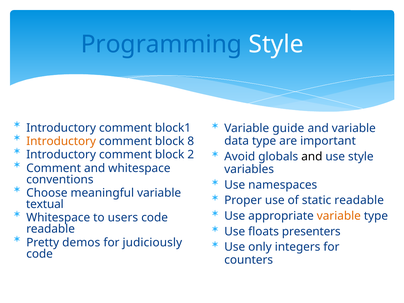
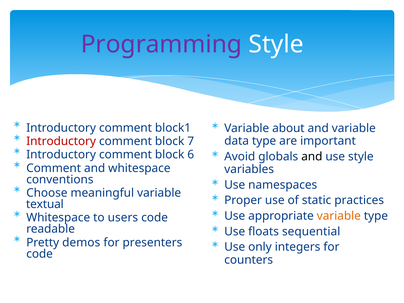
Programming colour: blue -> purple
guide: guide -> about
Introductory at (61, 141) colour: orange -> red
8: 8 -> 7
2: 2 -> 6
static readable: readable -> practices
presenters: presenters -> sequential
judiciously: judiciously -> presenters
